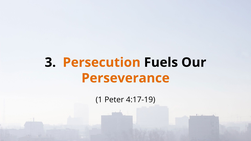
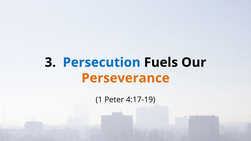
Persecution colour: orange -> blue
